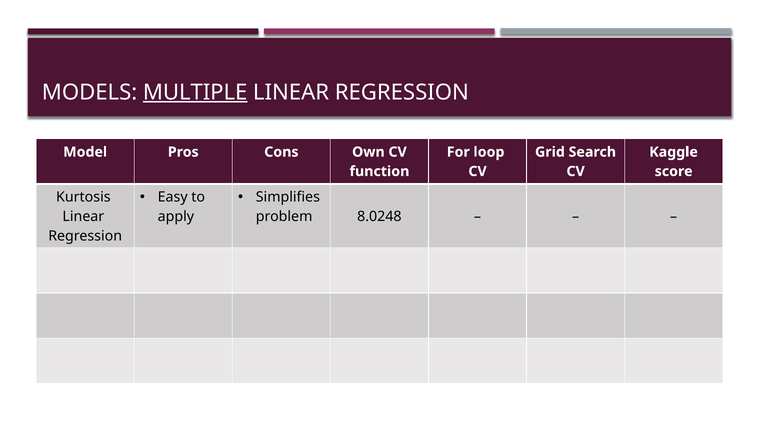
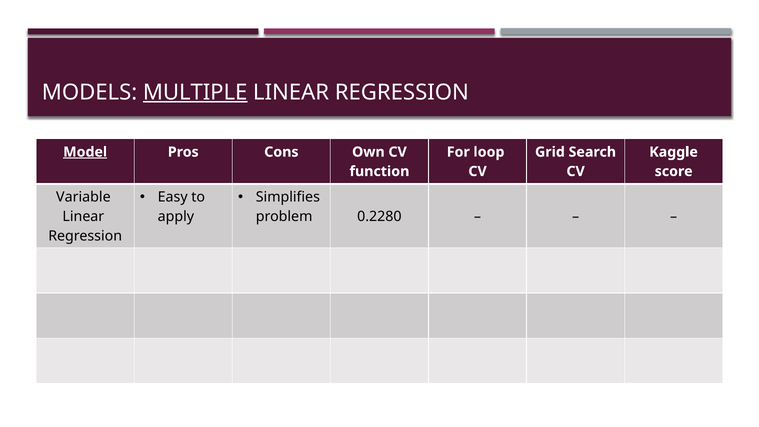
Model underline: none -> present
Kurtosis: Kurtosis -> Variable
8.0248: 8.0248 -> 0.2280
